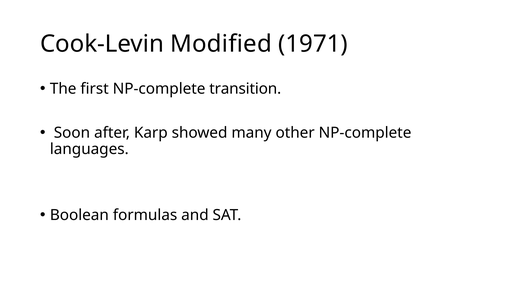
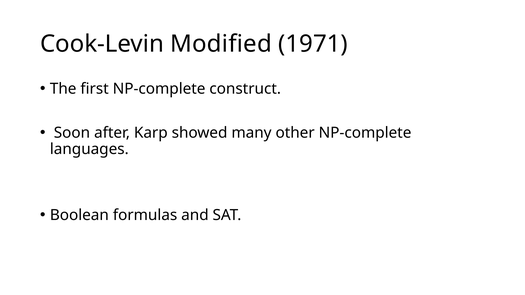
transition: transition -> construct
